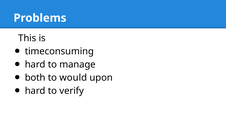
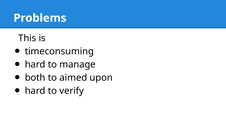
would: would -> aimed
